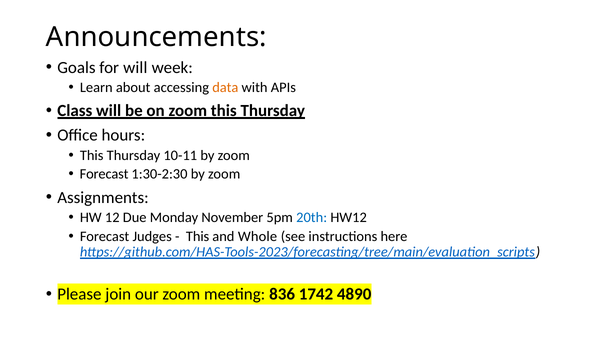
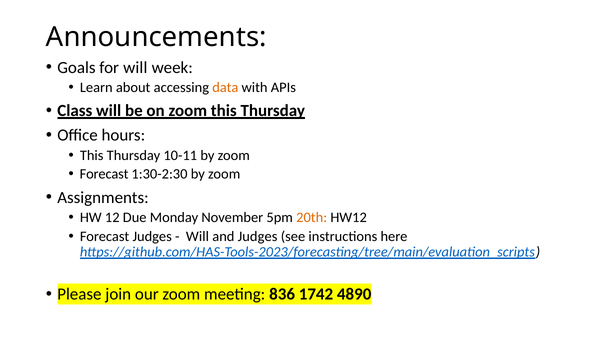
20th colour: blue -> orange
This at (198, 236): This -> Will
and Whole: Whole -> Judges
